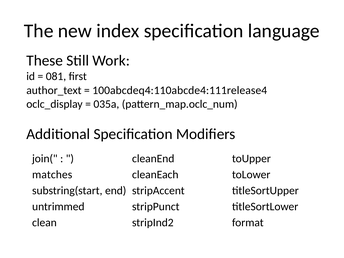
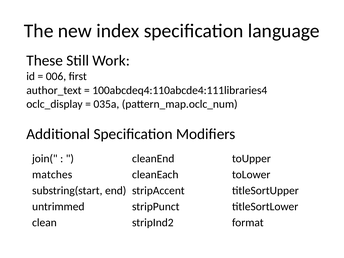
081: 081 -> 006
100abcdeq4:110abcde4:111release4: 100abcdeq4:110abcde4:111release4 -> 100abcdeq4:110abcde4:111libraries4
